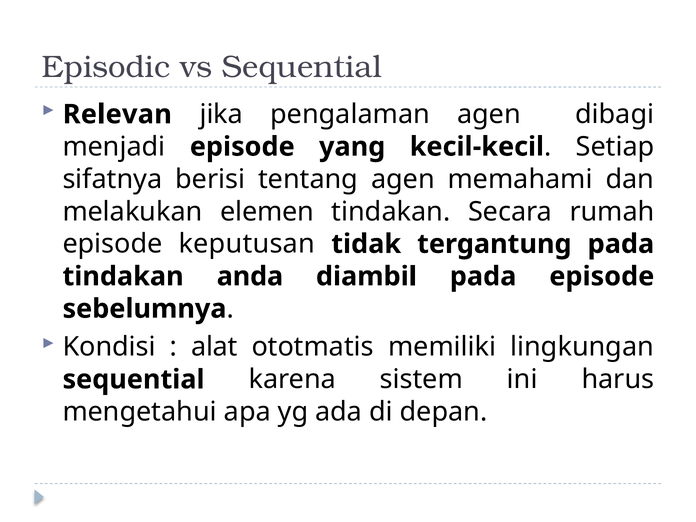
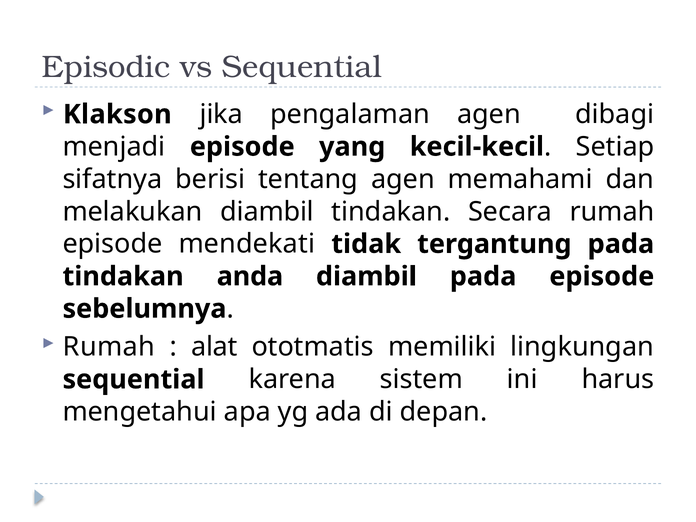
Relevan: Relevan -> Klakson
melakukan elemen: elemen -> diambil
keputusan: keputusan -> mendekati
Kondisi at (109, 347): Kondisi -> Rumah
